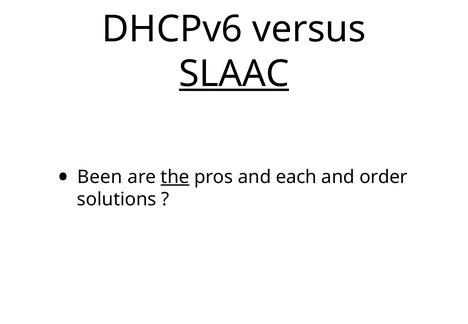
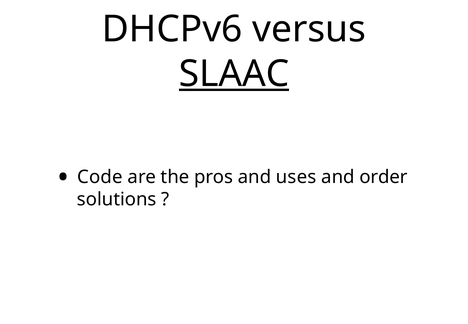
Been: Been -> Code
the underline: present -> none
each: each -> uses
